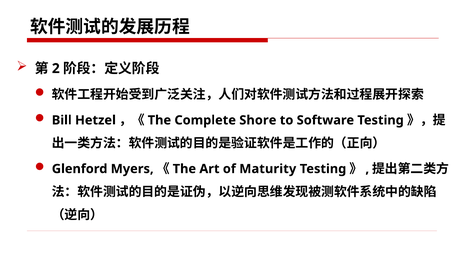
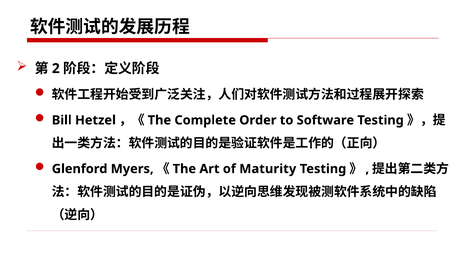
Shore: Shore -> Order
